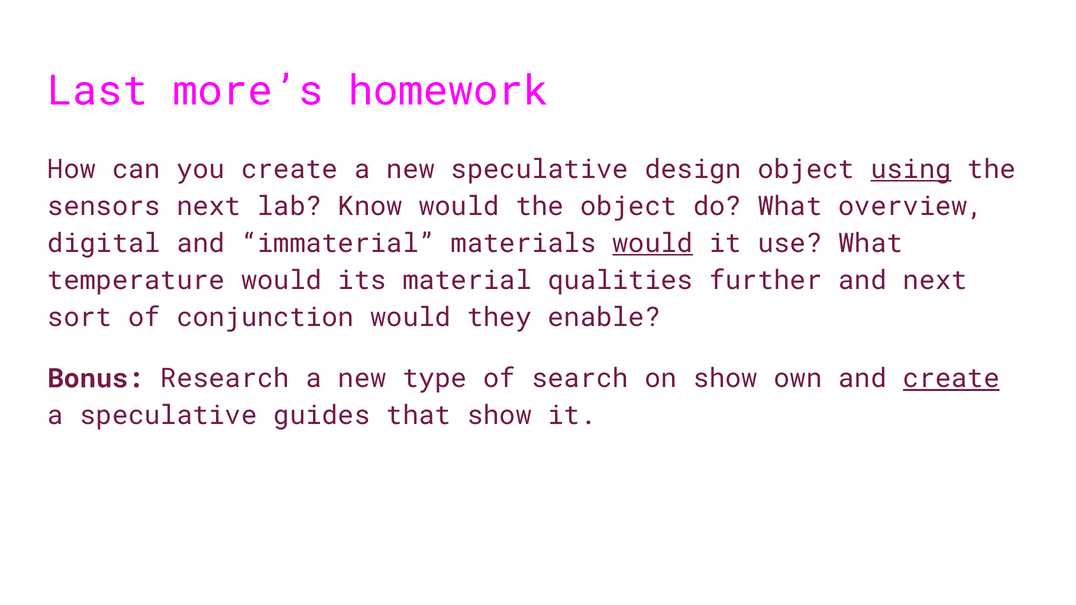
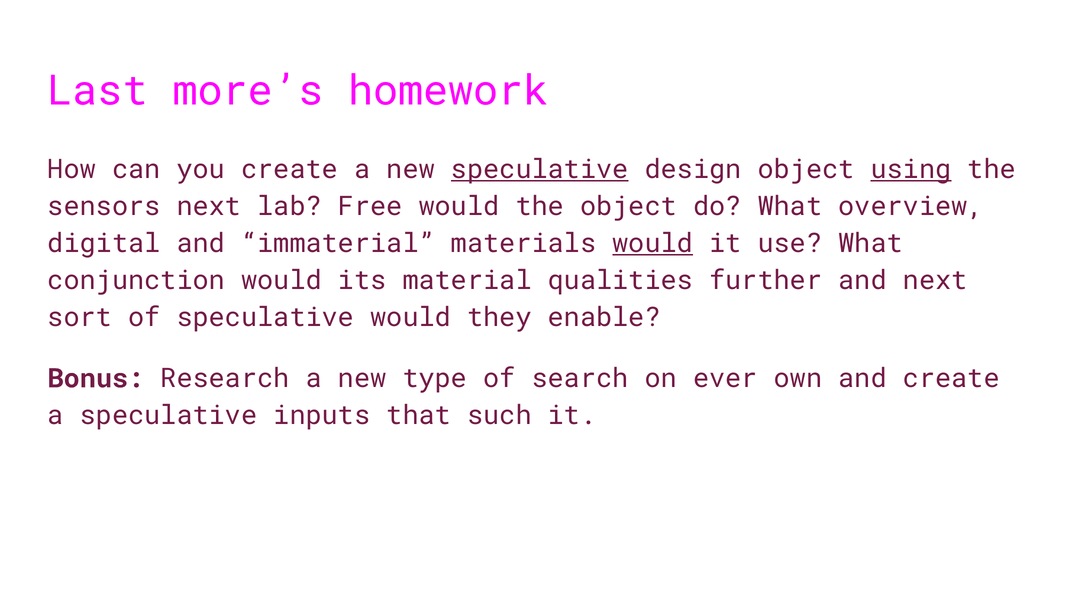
speculative at (540, 169) underline: none -> present
Know: Know -> Free
temperature: temperature -> conjunction
of conjunction: conjunction -> speculative
on show: show -> ever
create at (951, 379) underline: present -> none
guides: guides -> inputs
that show: show -> such
